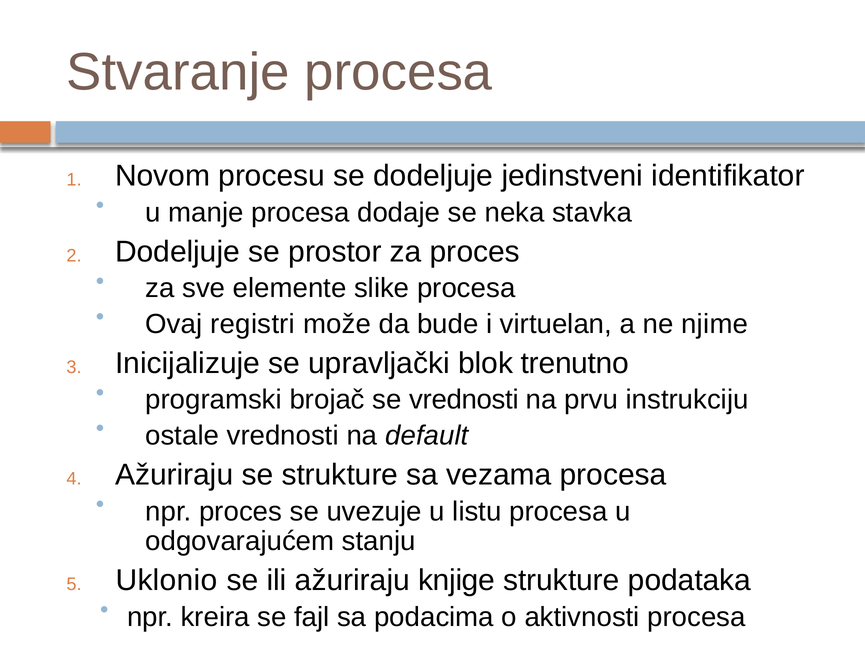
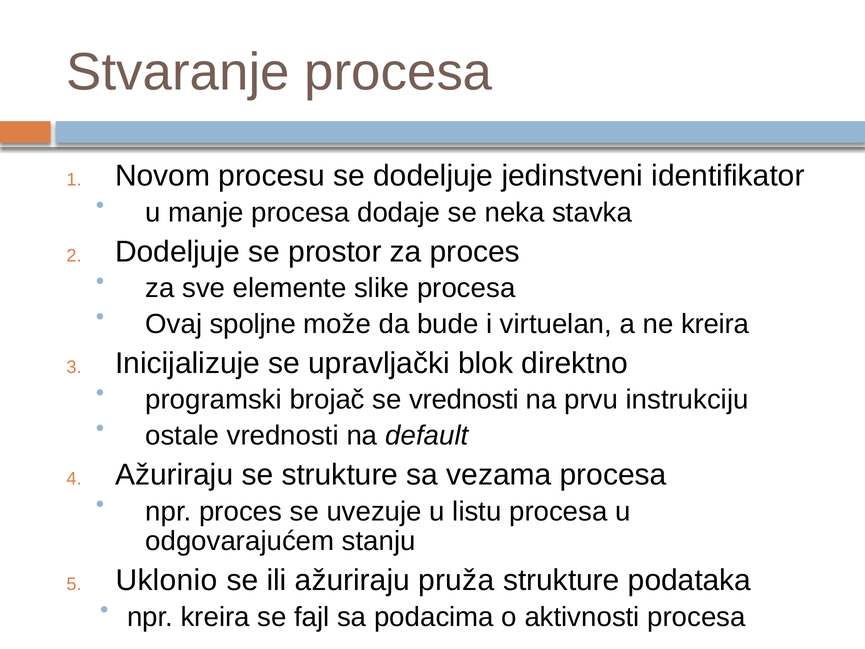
registri: registri -> spoljne
ne njime: njime -> kreira
trenutno: trenutno -> direktno
knjige: knjige -> pruža
